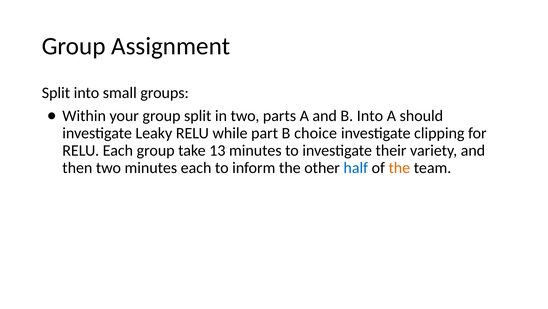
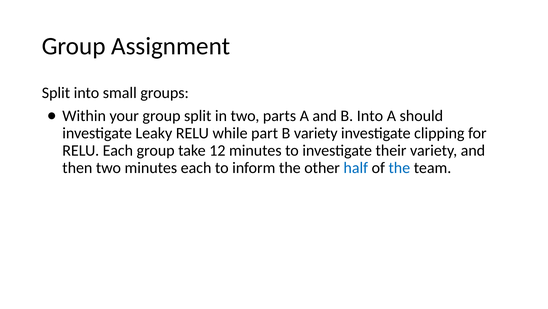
B choice: choice -> variety
13: 13 -> 12
the at (399, 167) colour: orange -> blue
